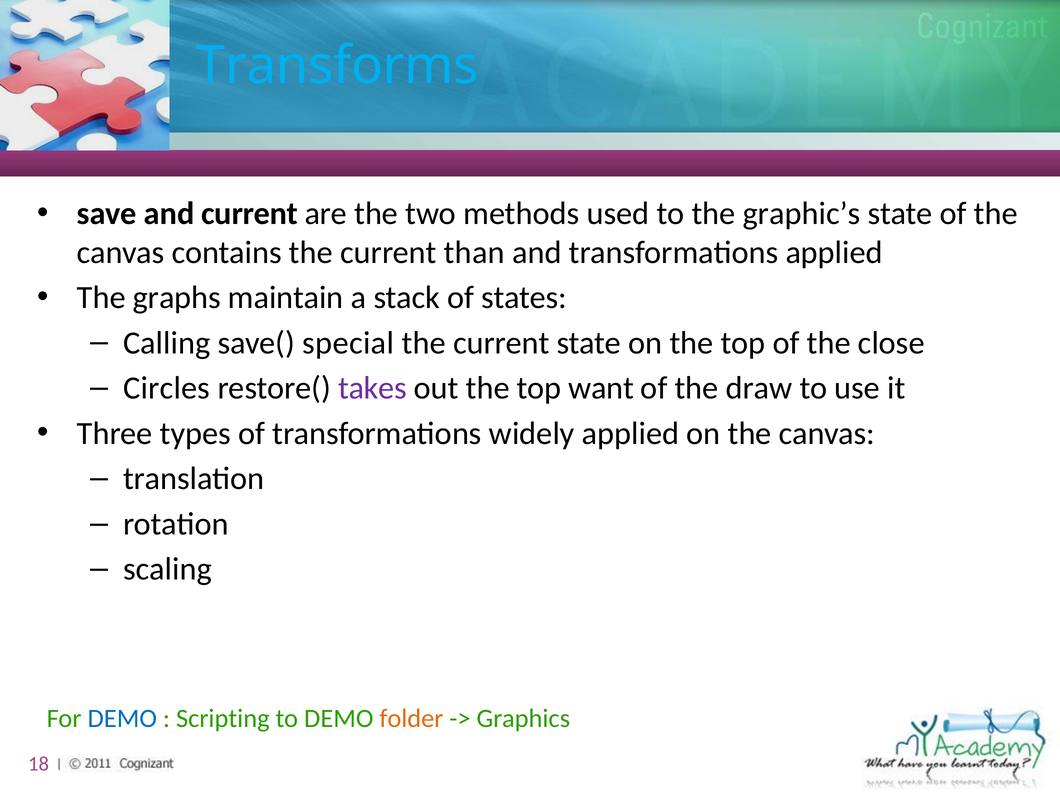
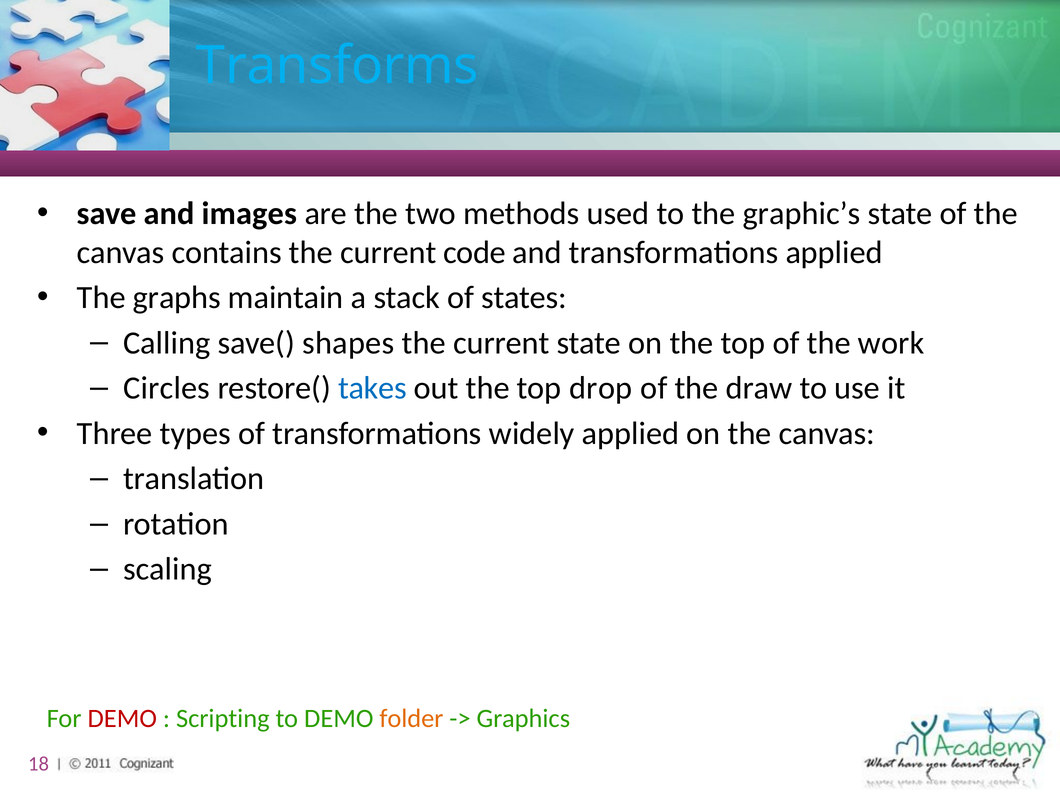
and current: current -> images
than: than -> code
special: special -> shapes
close: close -> work
takes colour: purple -> blue
want: want -> drop
DEMO at (122, 719) colour: blue -> red
